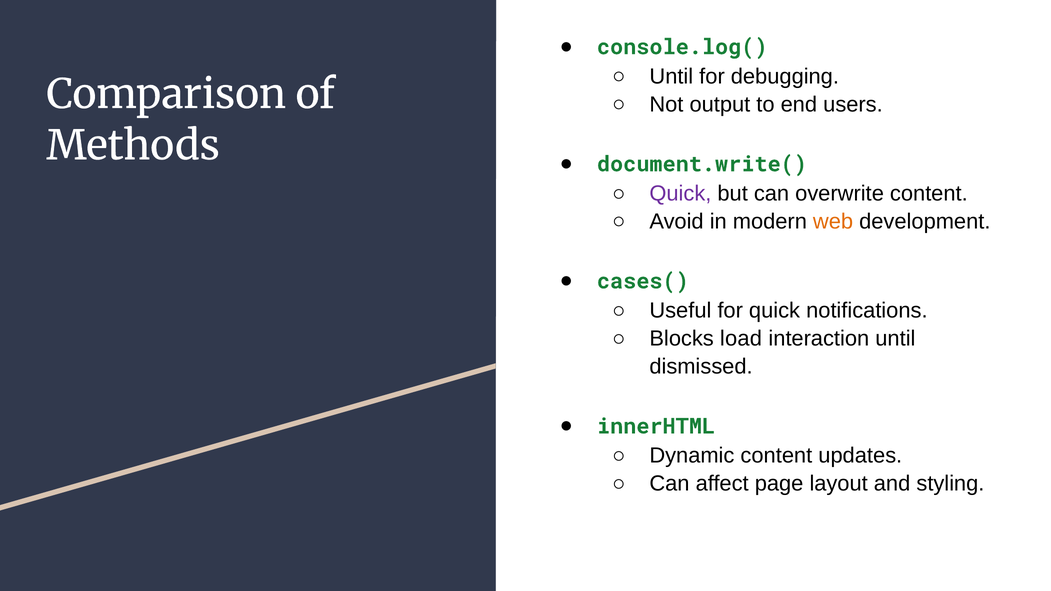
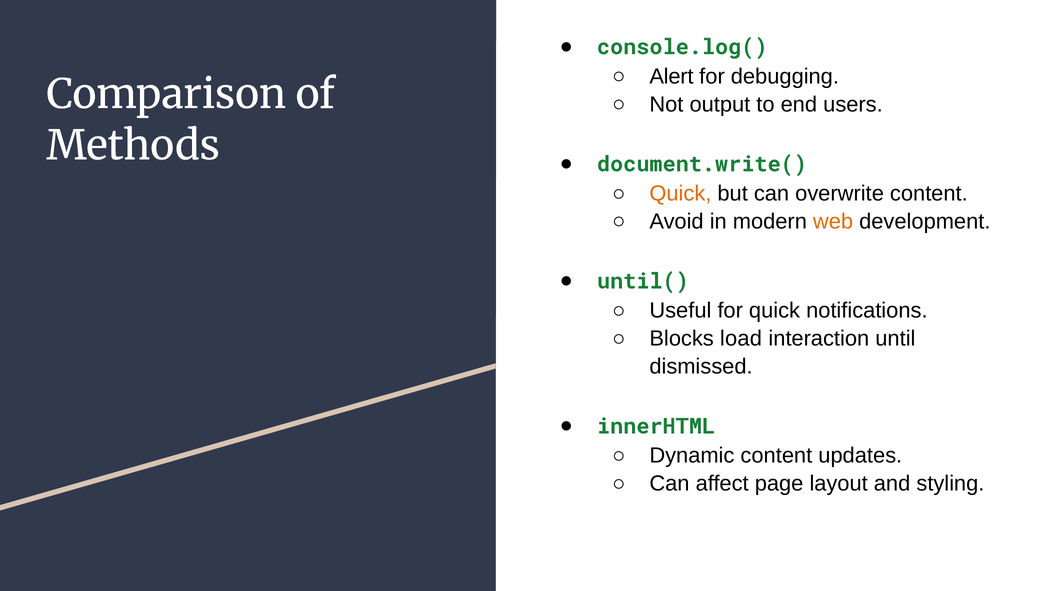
Until at (671, 76): Until -> Alert
Quick at (680, 194) colour: purple -> orange
cases(: cases( -> until(
